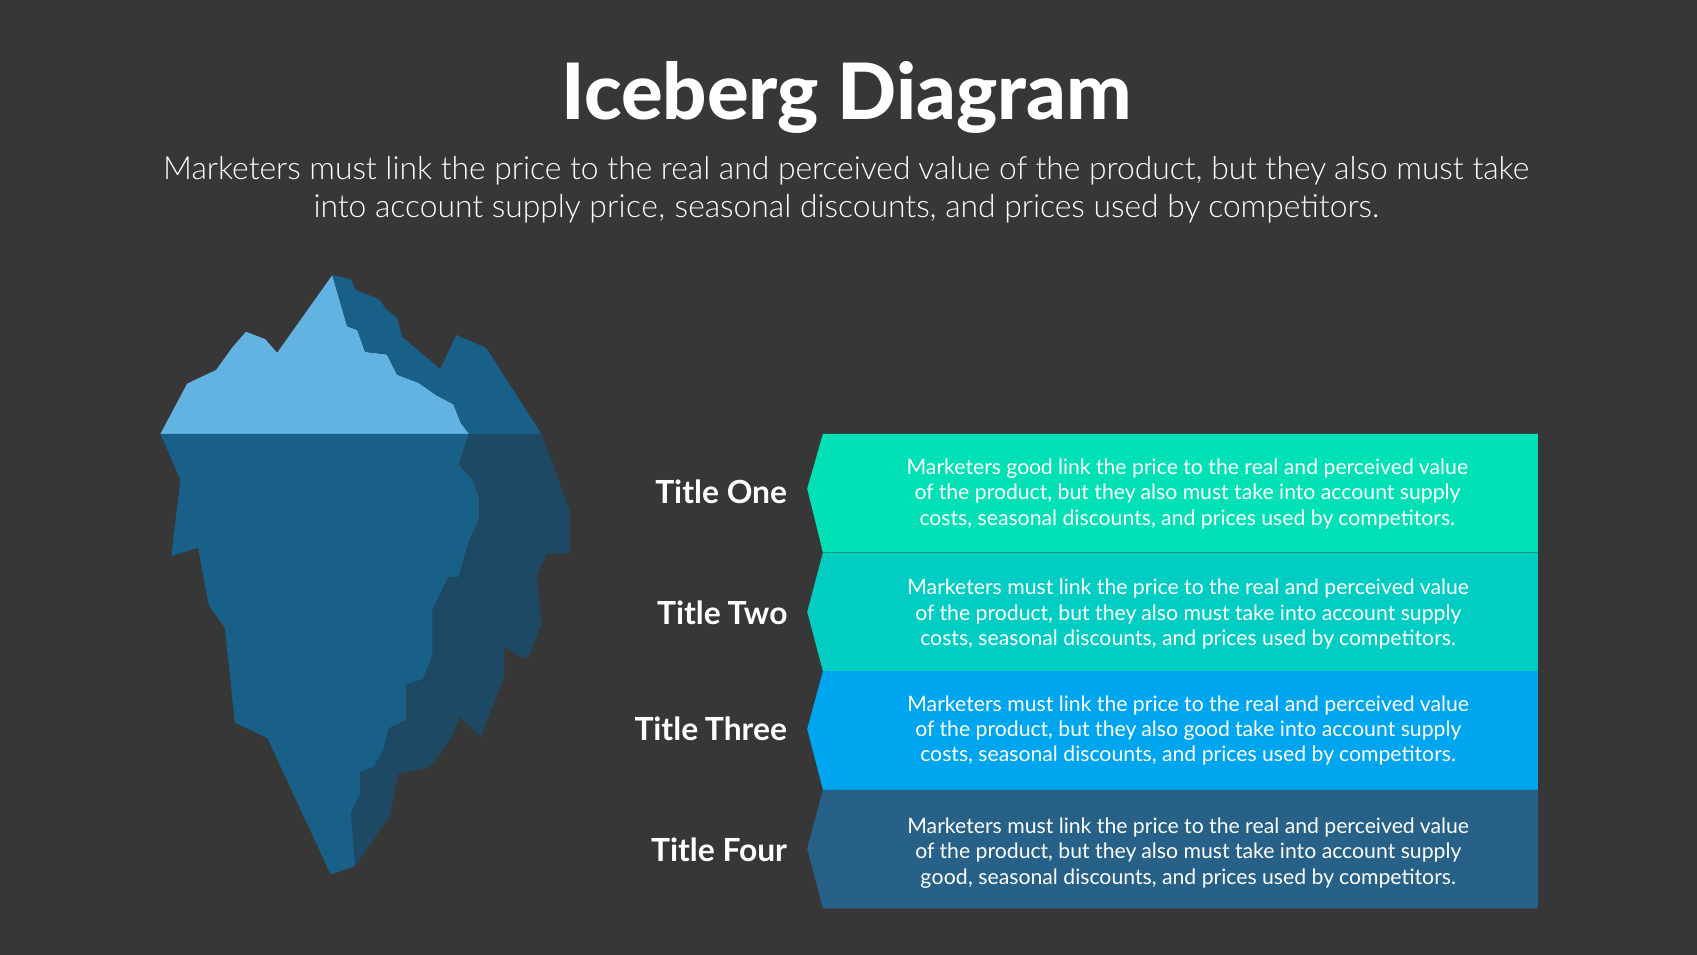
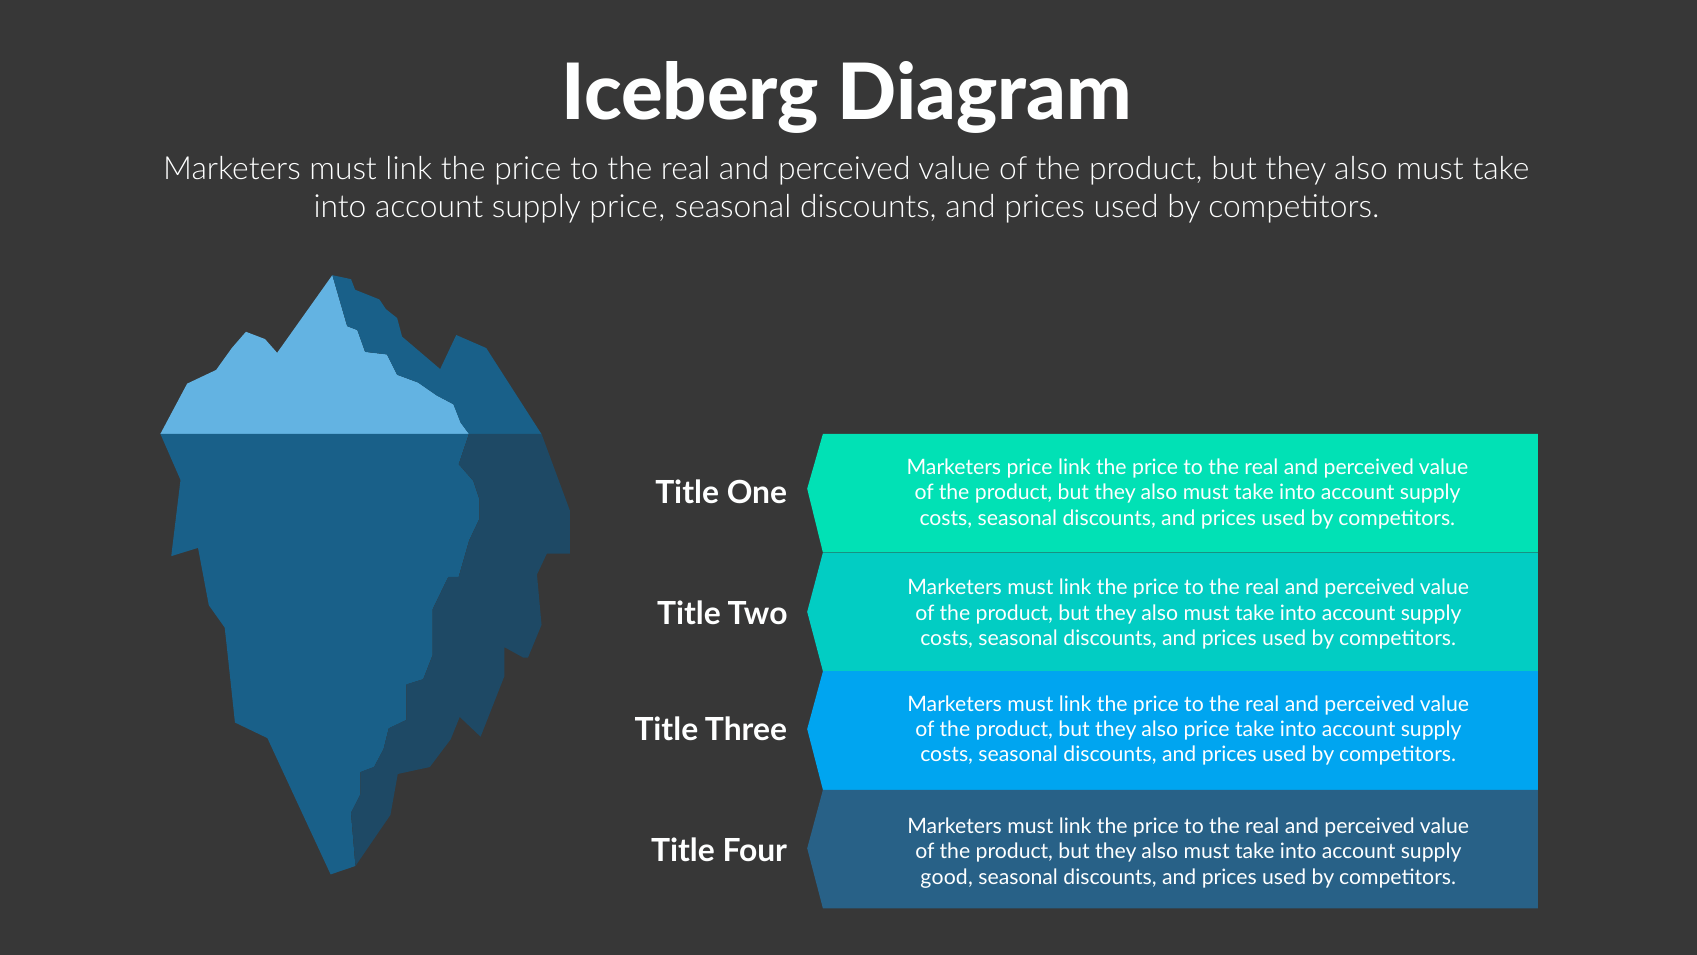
Marketers good: good -> price
also good: good -> price
